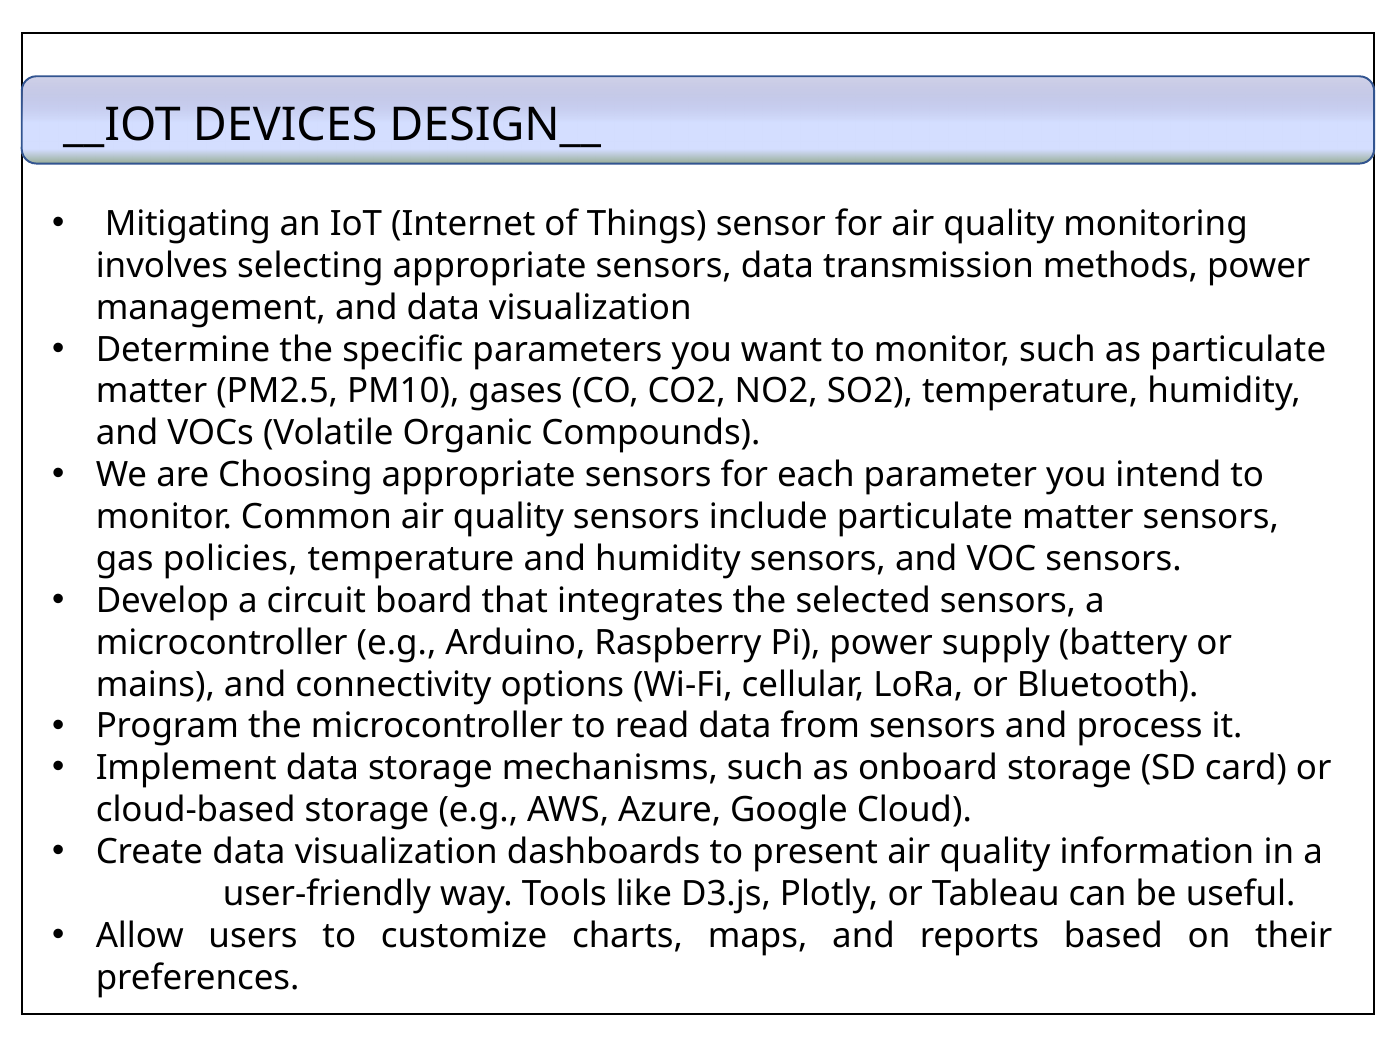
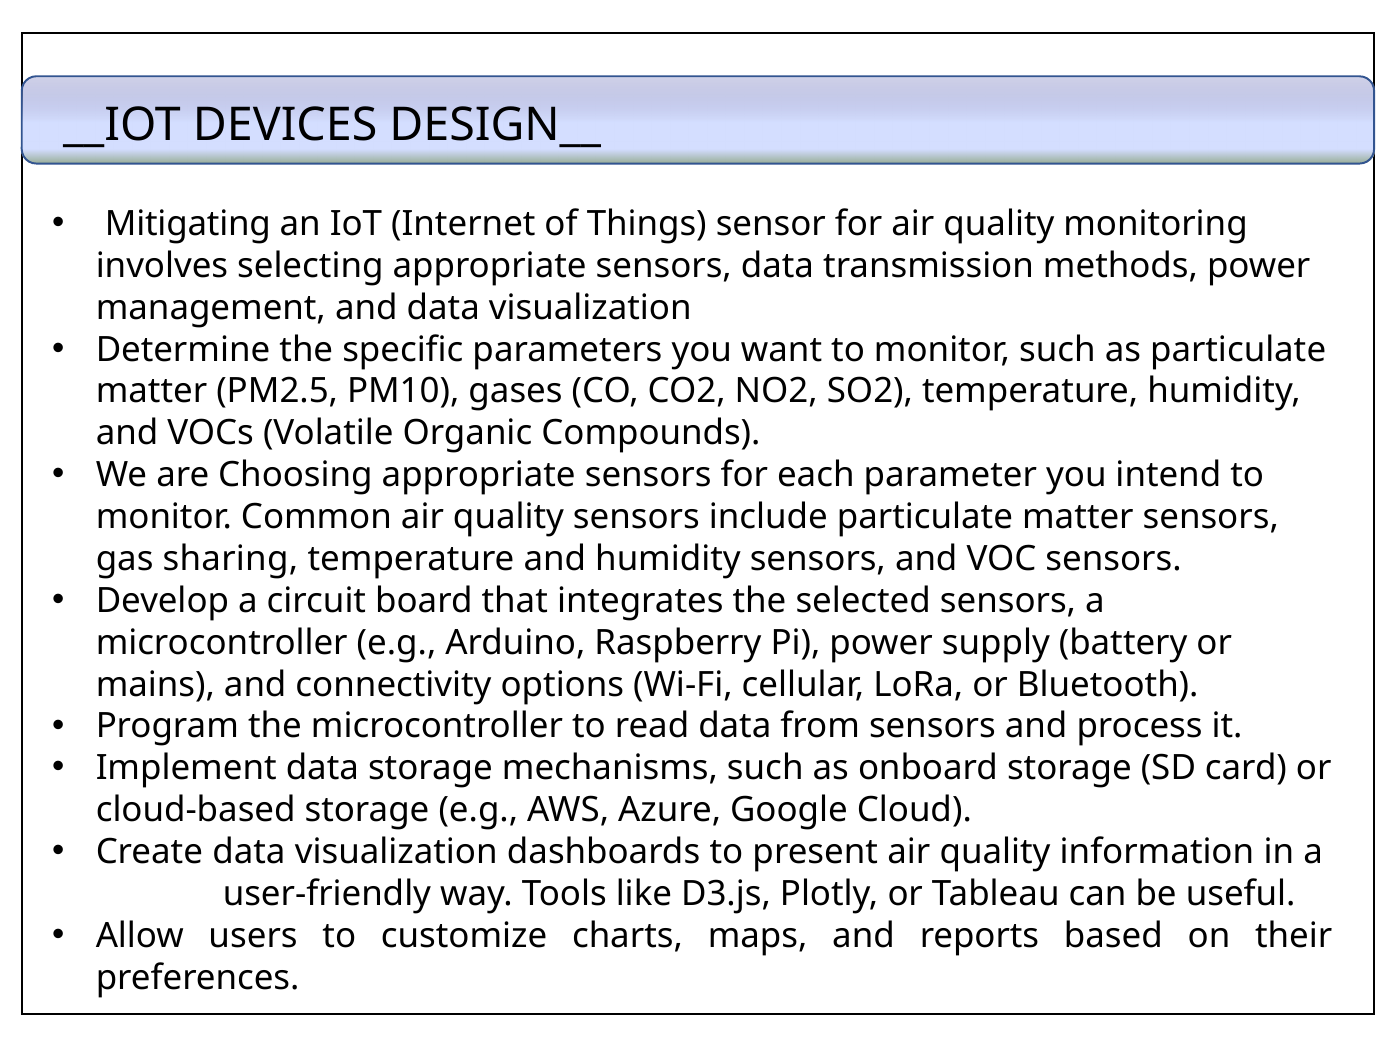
policies: policies -> sharing
